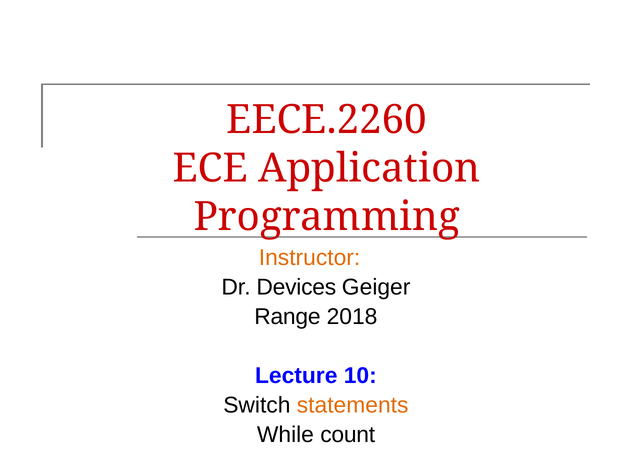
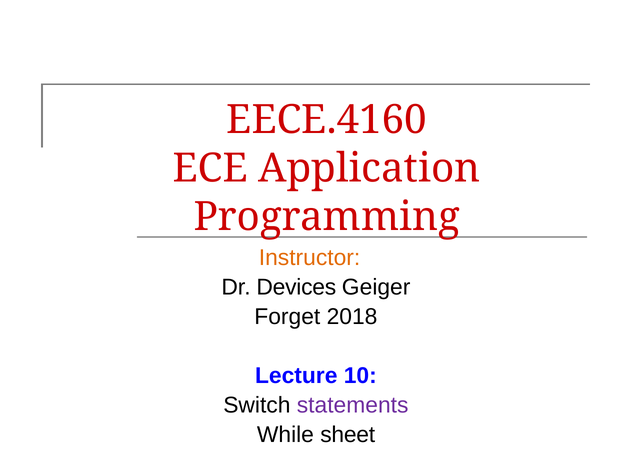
EECE.2260: EECE.2260 -> EECE.4160
Range: Range -> Forget
statements colour: orange -> purple
count: count -> sheet
